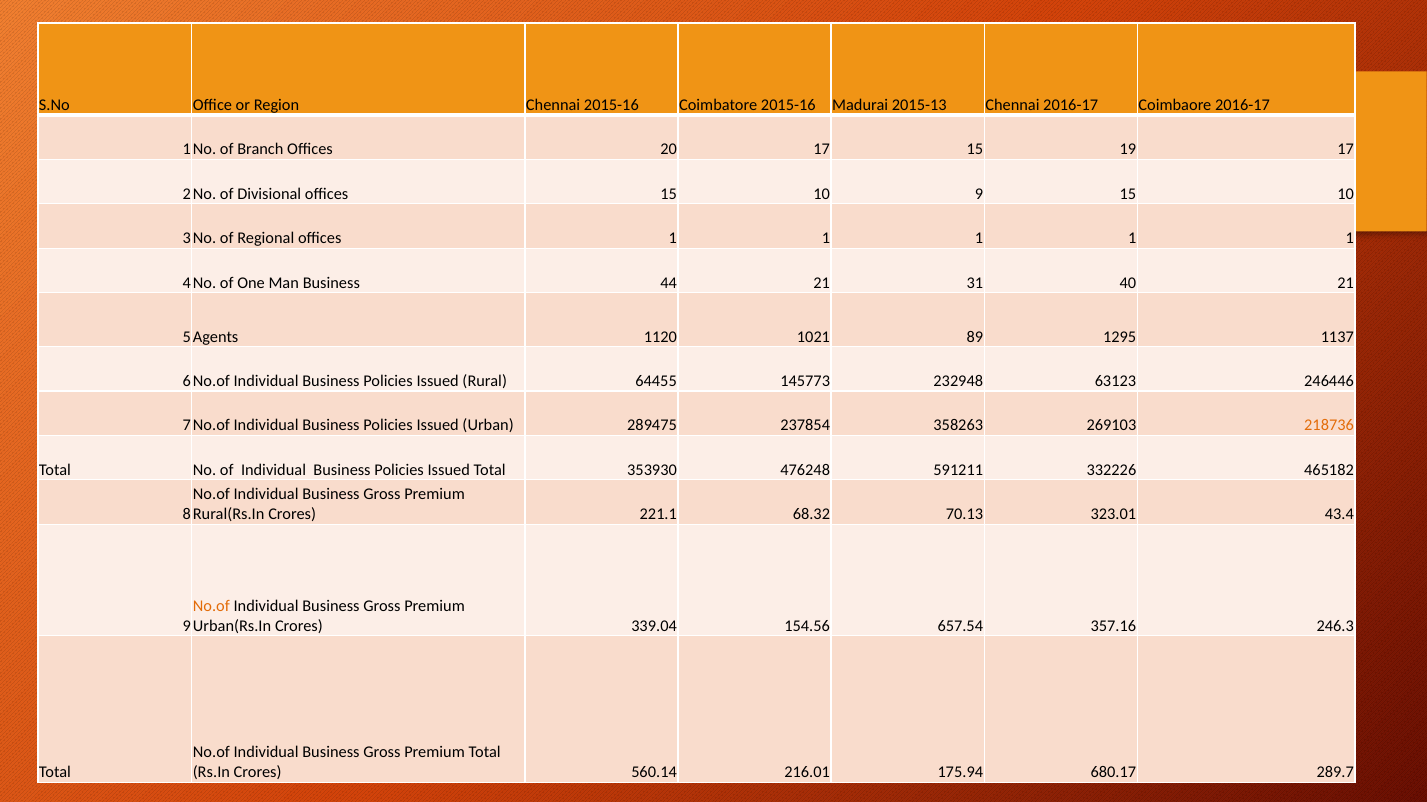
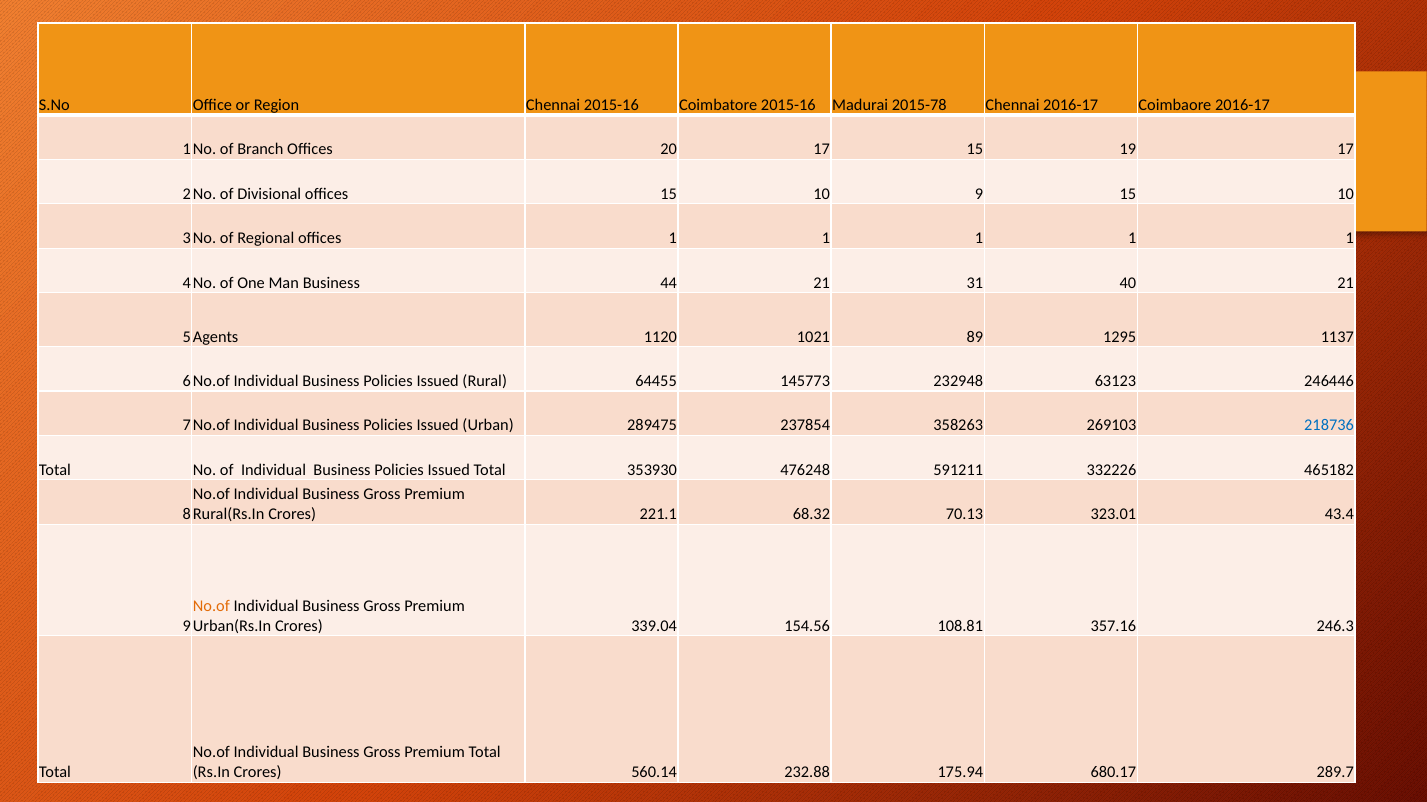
2015-13: 2015-13 -> 2015-78
218736 colour: orange -> blue
657.54: 657.54 -> 108.81
216.01: 216.01 -> 232.88
